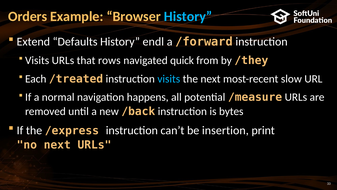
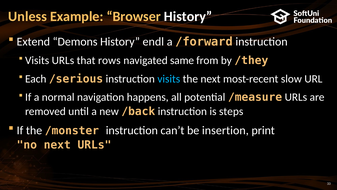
Orders: Orders -> Unless
History at (188, 16) colour: light blue -> white
Defaults: Defaults -> Demons
quick: quick -> same
/treated: /treated -> /serious
bytes: bytes -> steps
/express: /express -> /monster
